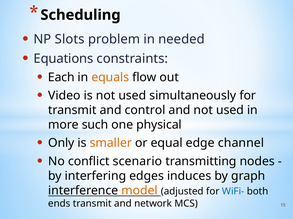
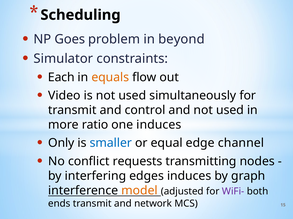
Slots: Slots -> Goes
needed: needed -> beyond
Equations: Equations -> Simulator
such: such -> ratio
one physical: physical -> induces
smaller colour: orange -> blue
scenario: scenario -> requests
WiFi- colour: blue -> purple
